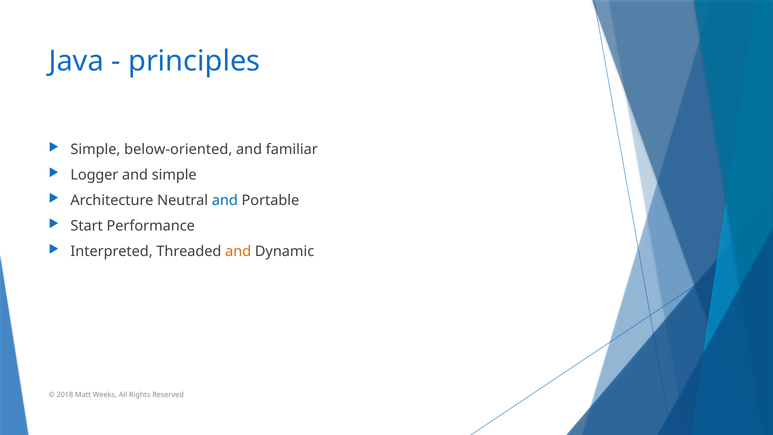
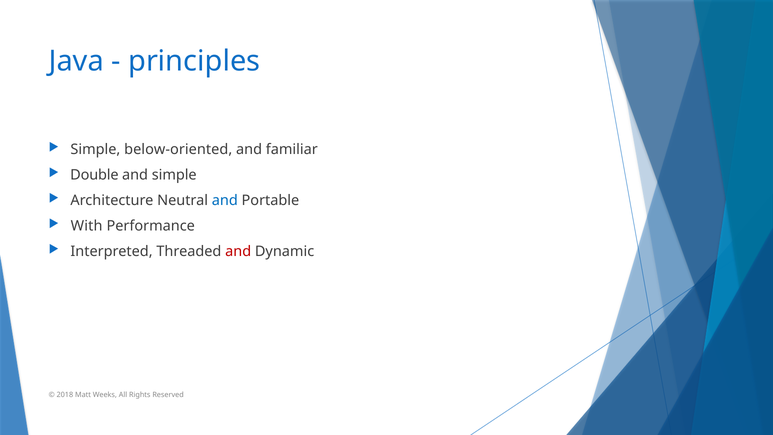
Logger: Logger -> Double
Start: Start -> With
and at (238, 251) colour: orange -> red
